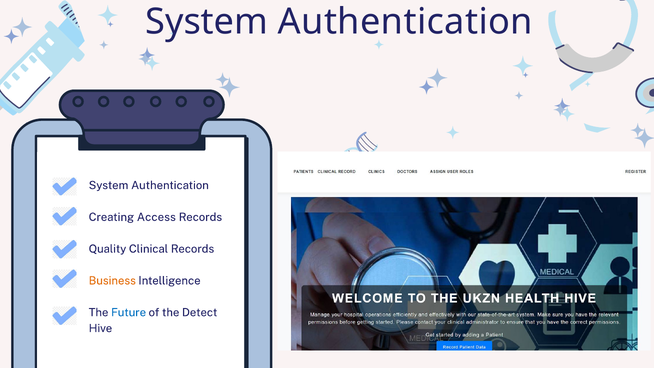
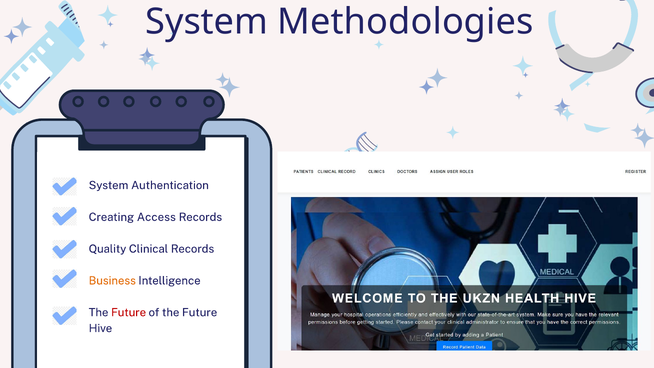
Authentication at (405, 22): Authentication -> Methodologies
Future at (129, 312) colour: blue -> red
of the Detect: Detect -> Future
